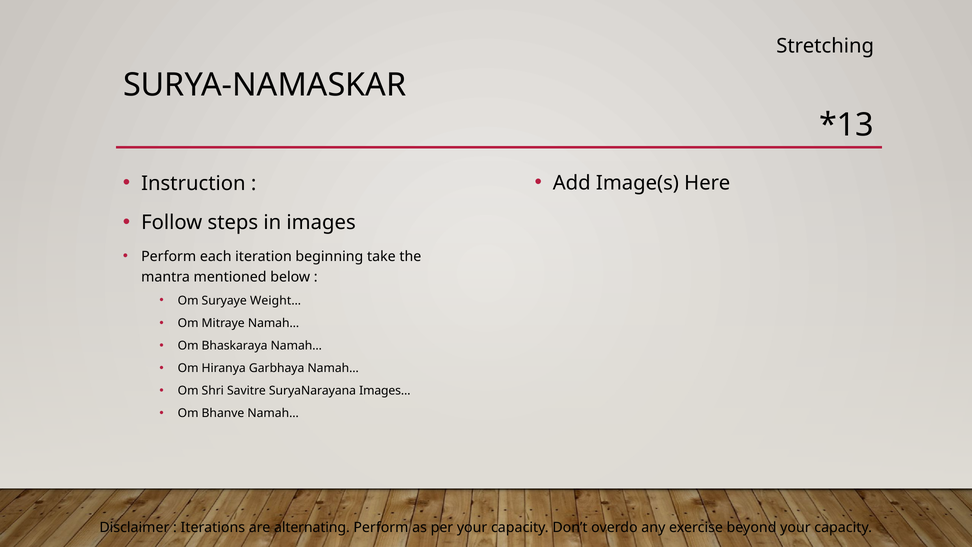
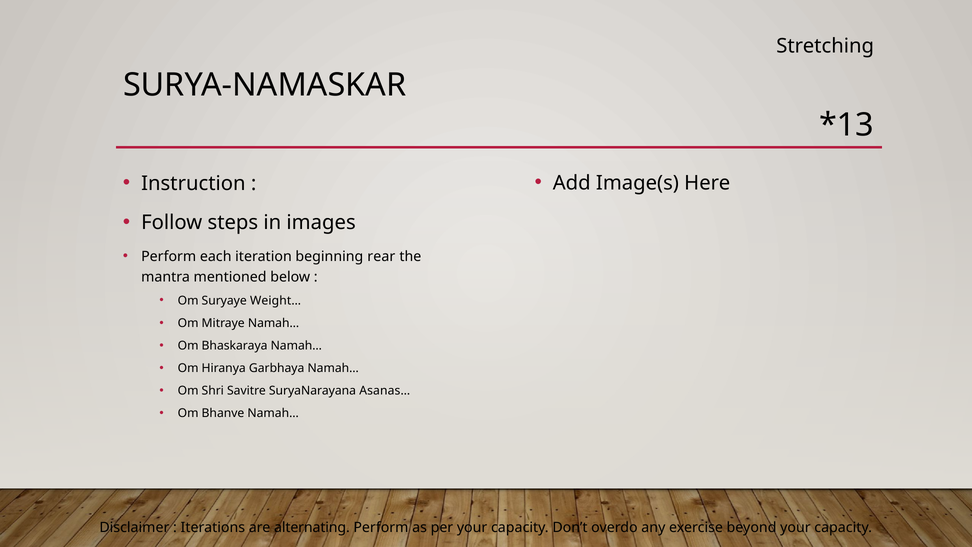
take: take -> rear
Images…: Images… -> Asanas…
